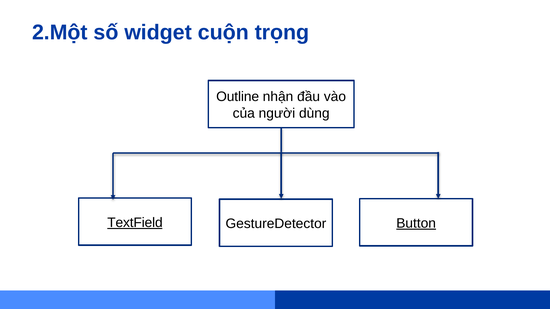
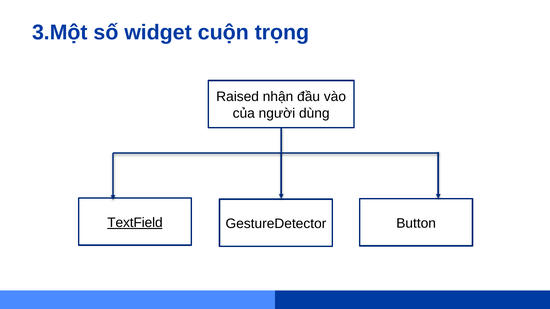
2.Một: 2.Một -> 3.Một
Outline: Outline -> Raised
Button underline: present -> none
